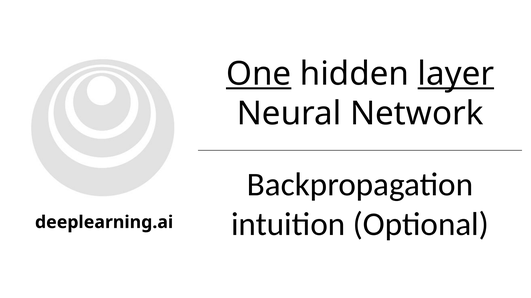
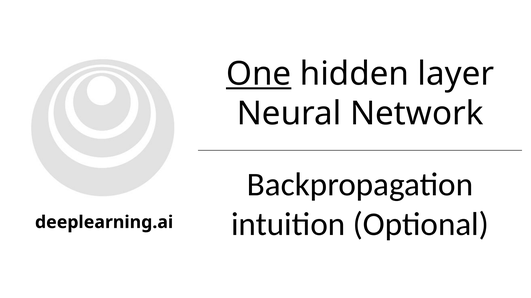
layer underline: present -> none
